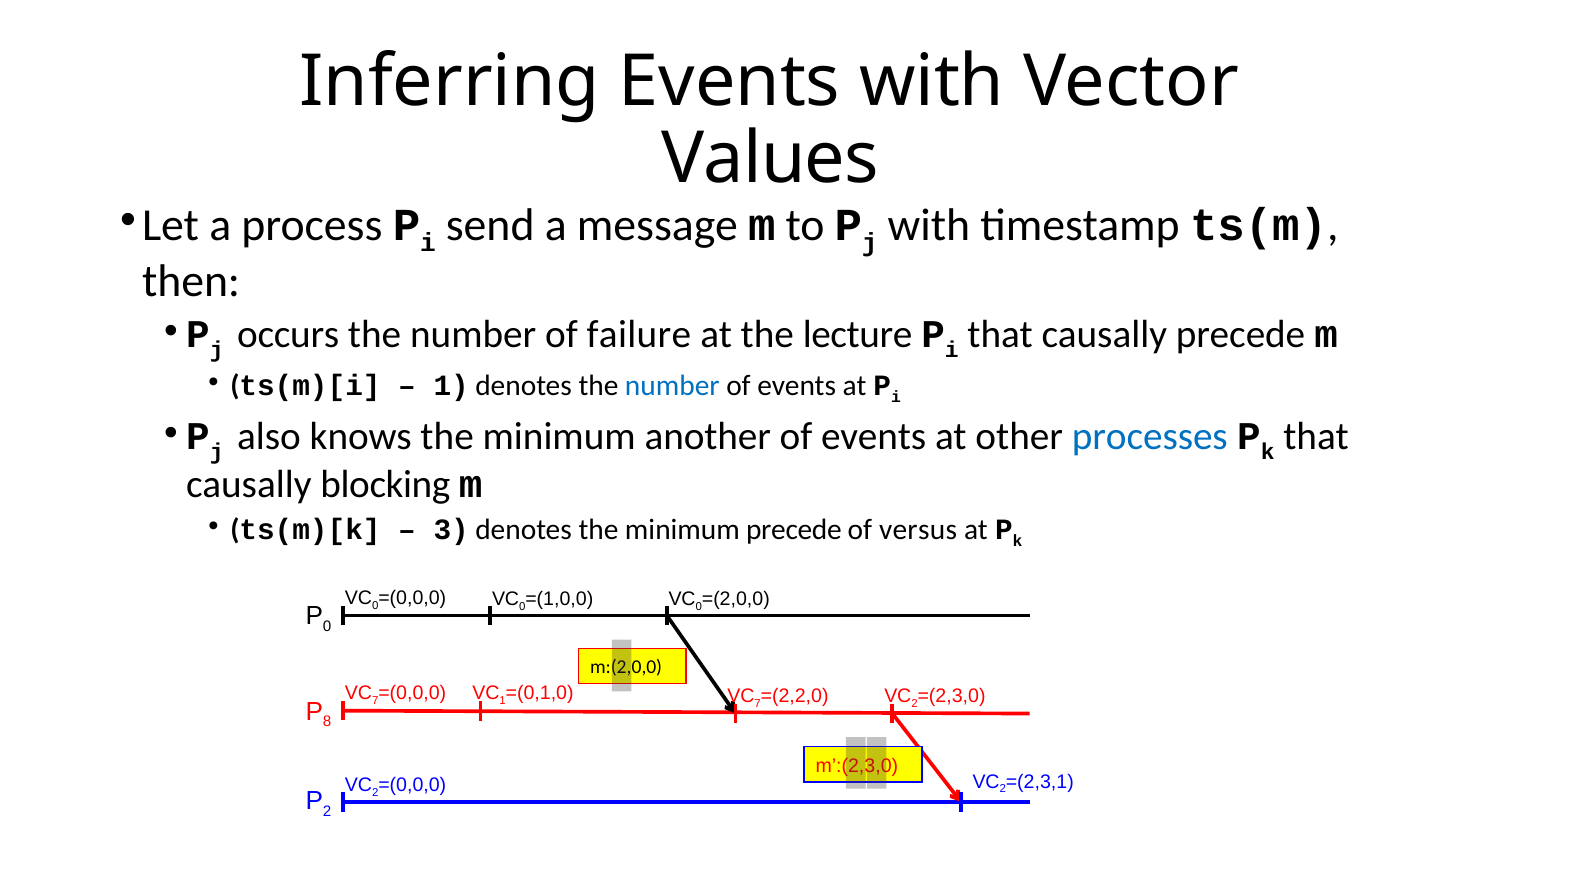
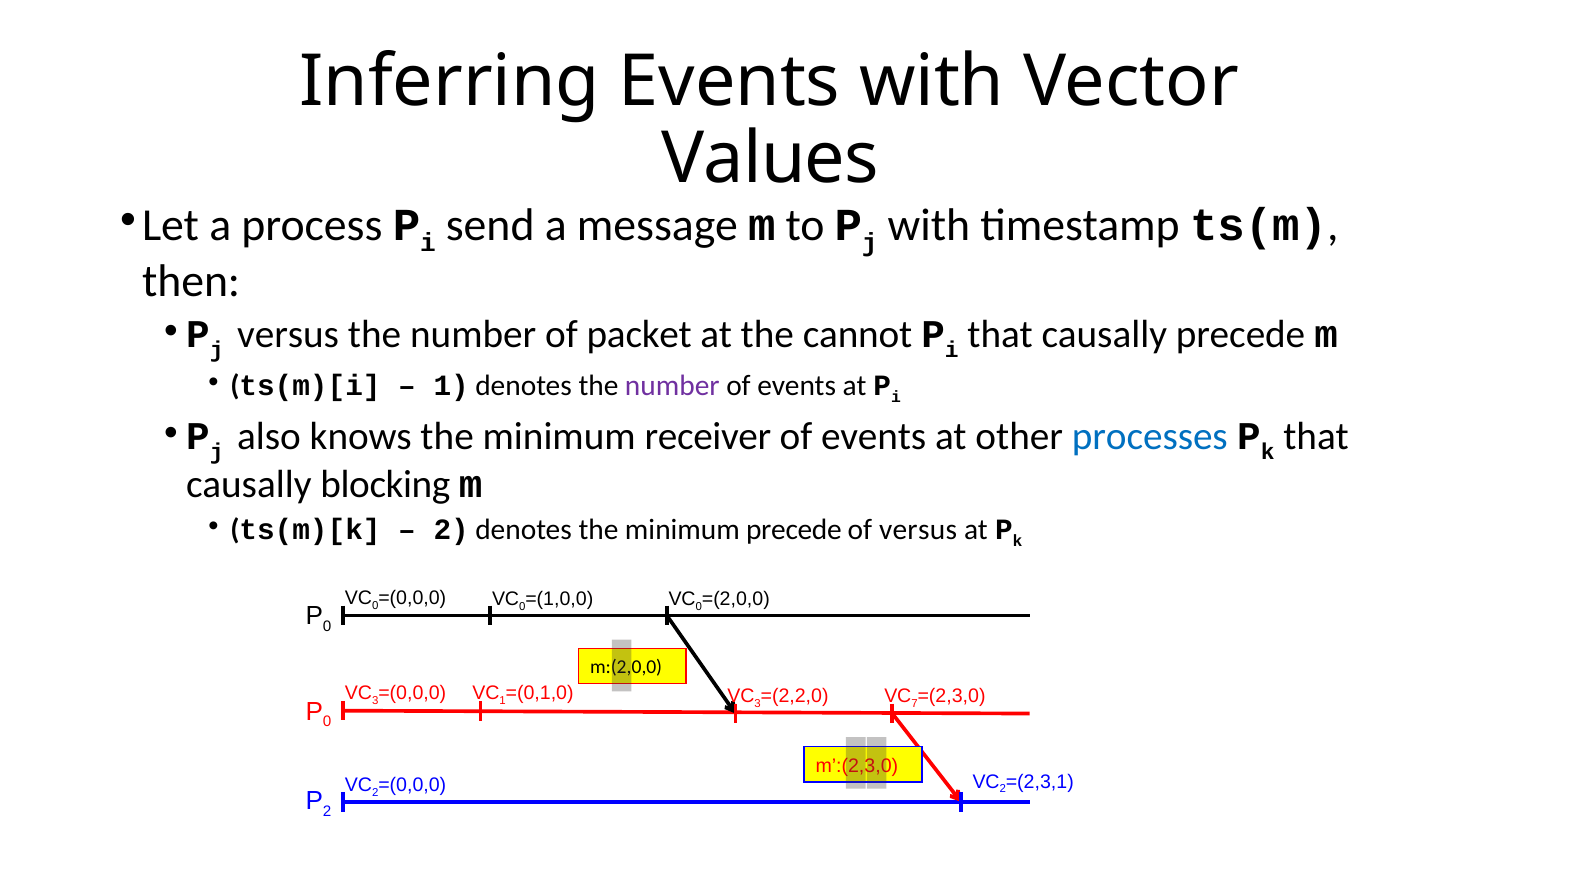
occurs at (288, 335): occurs -> versus
failure: failure -> packet
lecture: lecture -> cannot
number at (672, 385) colour: blue -> purple
another: another -> receiver
3 at (451, 529): 3 -> 2
7 at (375, 700): 7 -> 3
7 at (758, 703): 7 -> 3
2 at (915, 703): 2 -> 7
8 at (327, 721): 8 -> 0
